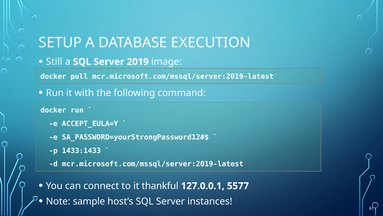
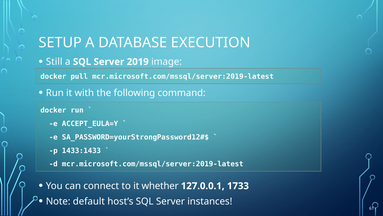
thankful: thankful -> whether
5577: 5577 -> 1733
sample: sample -> default
